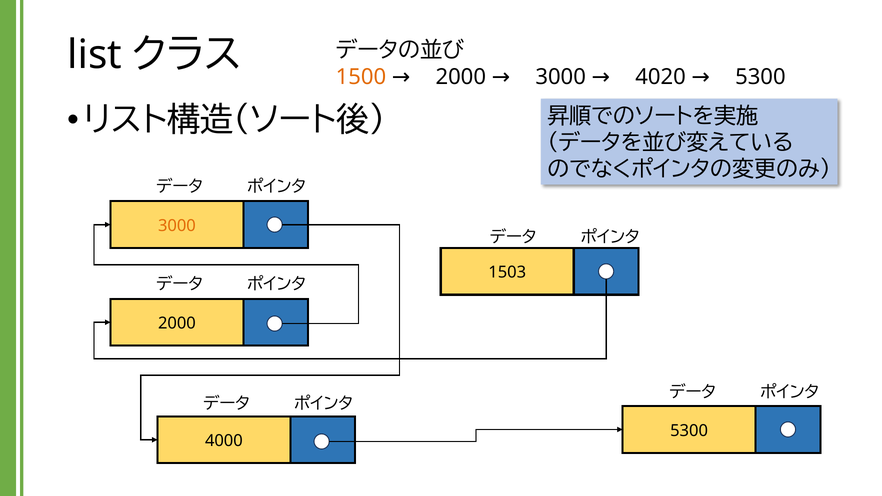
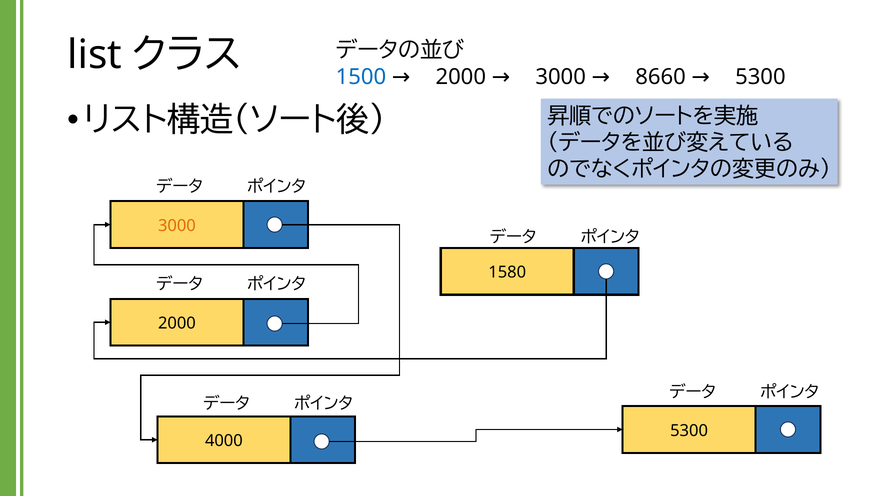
1500 colour: orange -> blue
4020: 4020 -> 8660
1503: 1503 -> 1580
